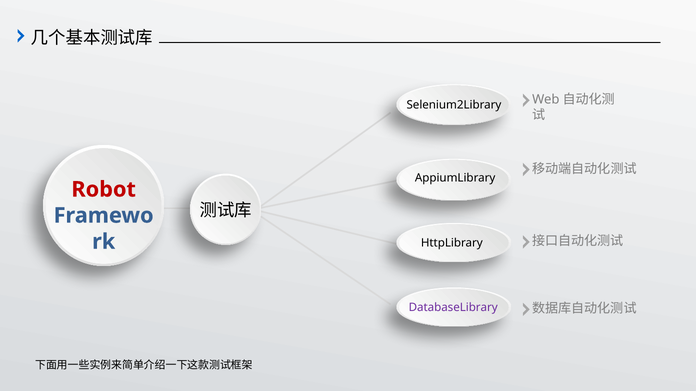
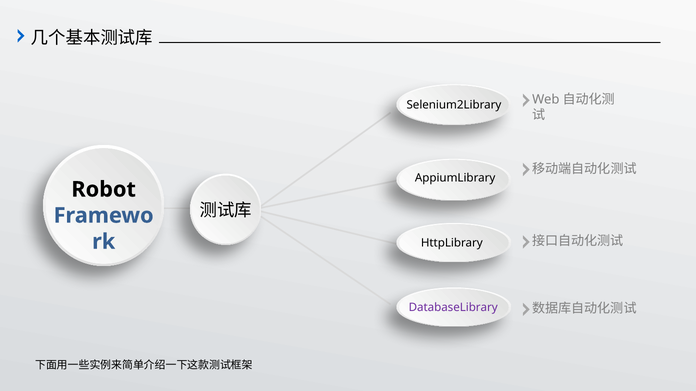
Robot colour: red -> black
